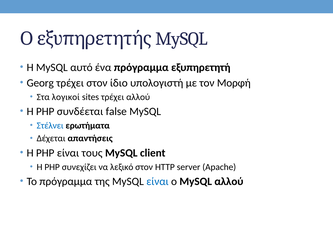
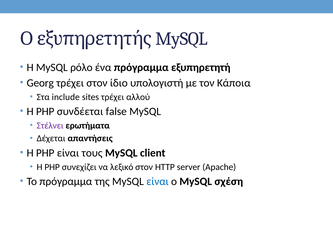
αυτό: αυτό -> ρόλο
Μορφή: Μορφή -> Κάποια
λογικοί: λογικοί -> include
Στέλνει colour: blue -> purple
MySQL αλλού: αλλού -> σχέση
